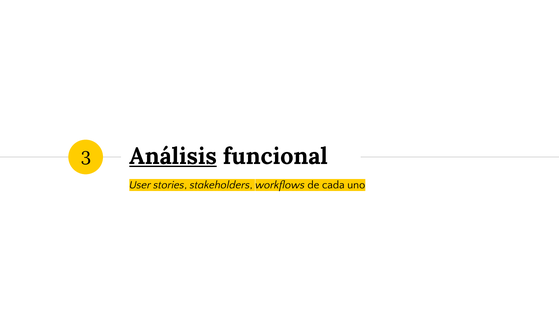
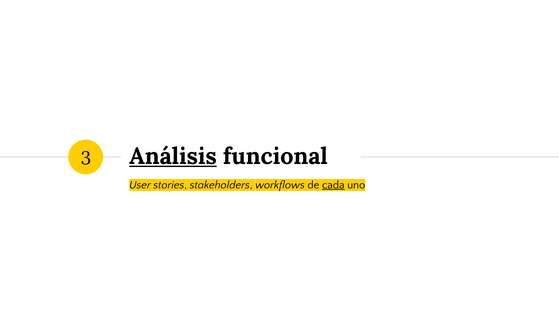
cada underline: none -> present
